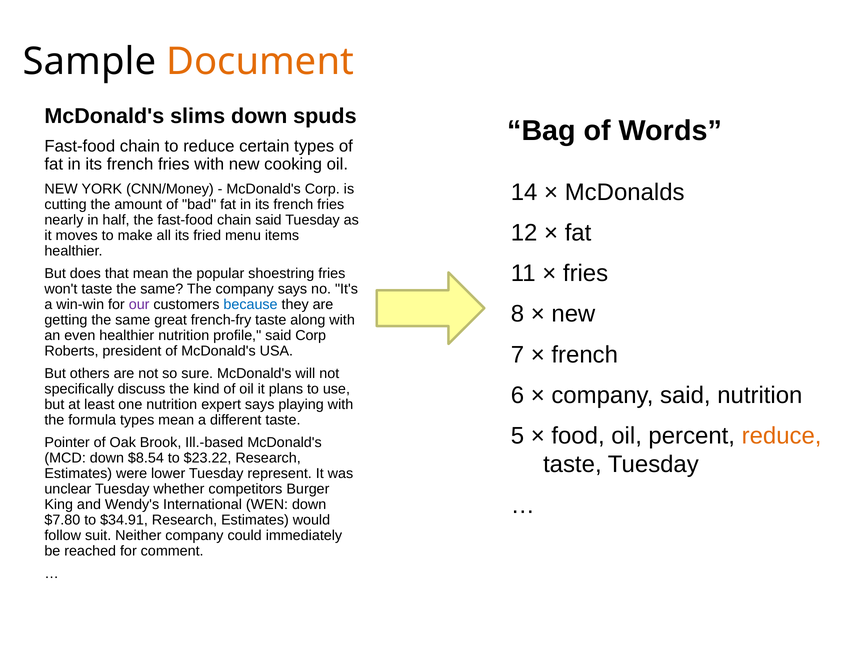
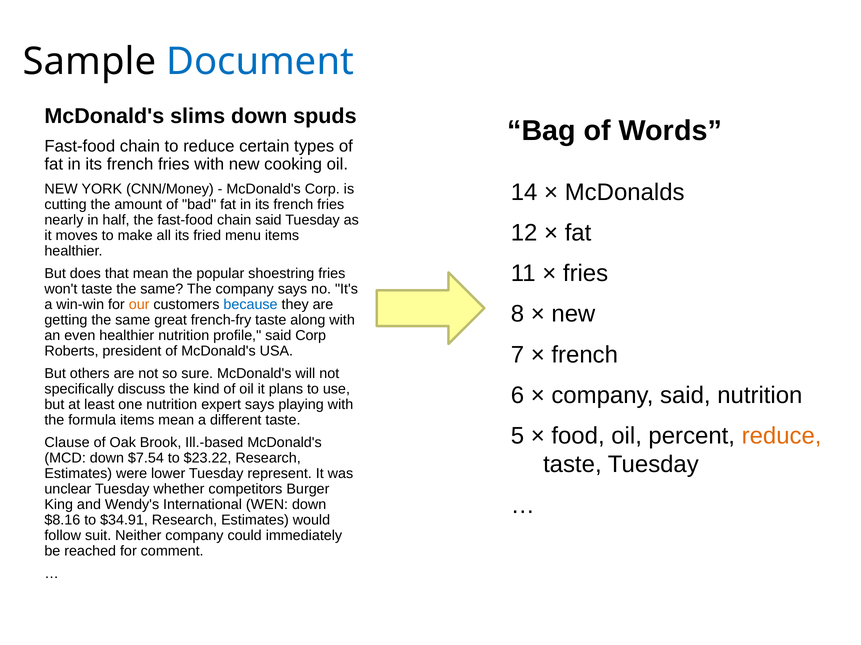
Document colour: orange -> blue
our colour: purple -> orange
formula types: types -> items
Pointer: Pointer -> Clause
$8.54: $8.54 -> $7.54
$7.80: $7.80 -> $8.16
